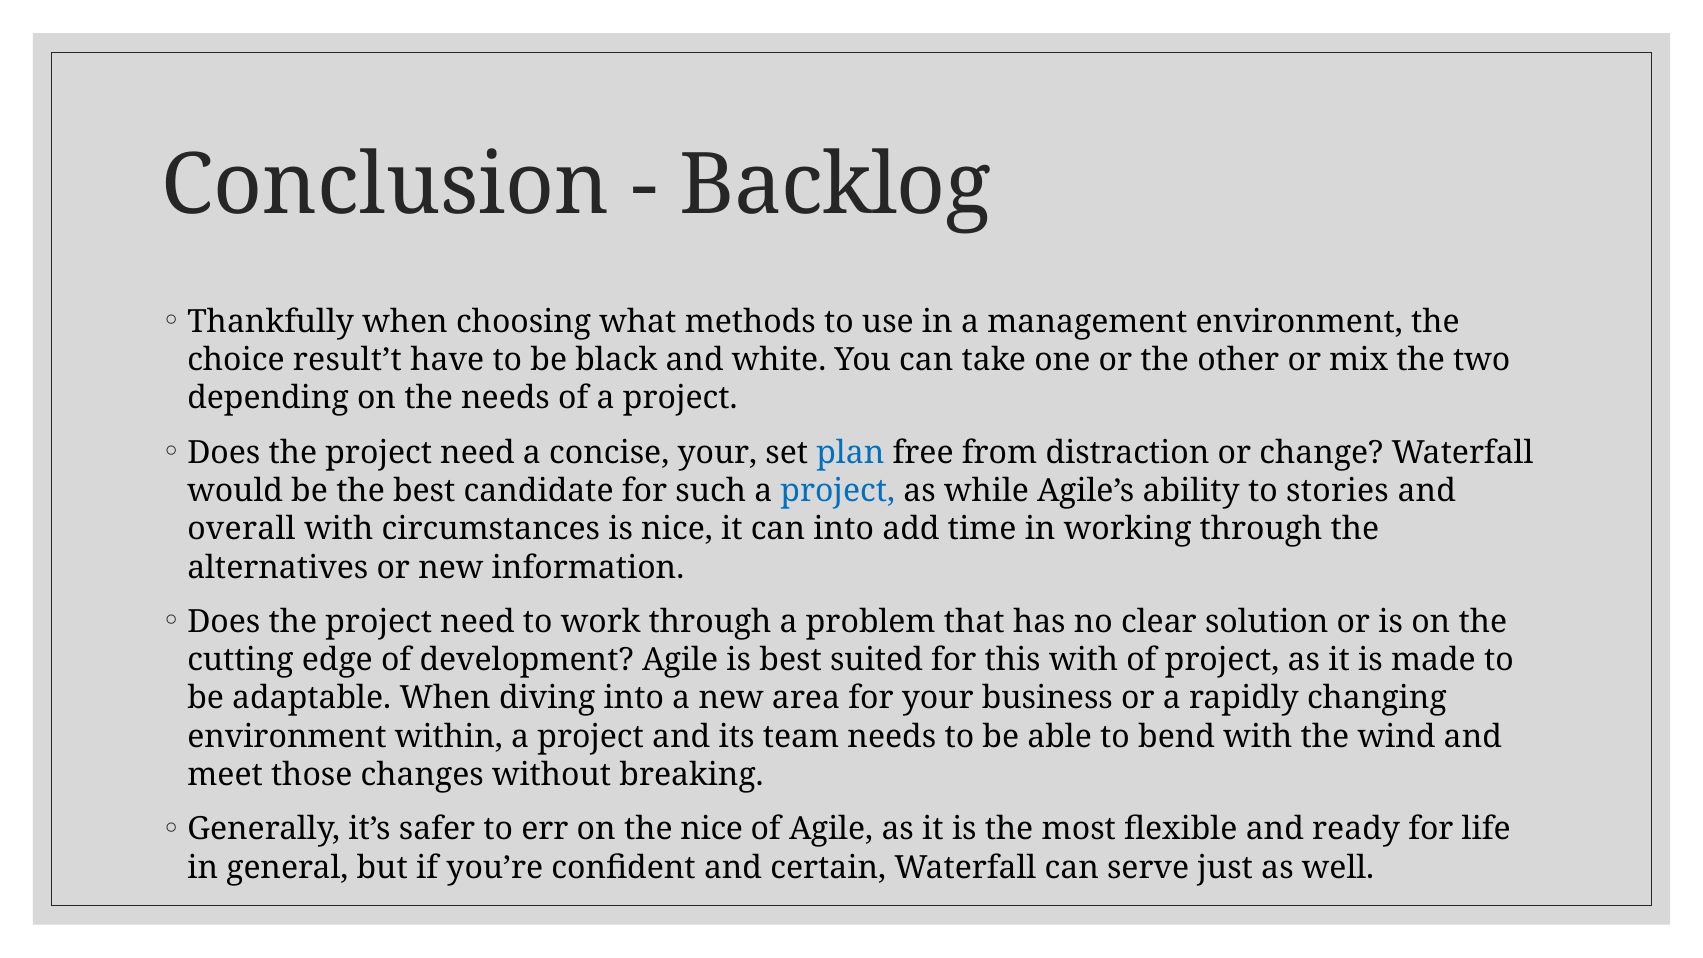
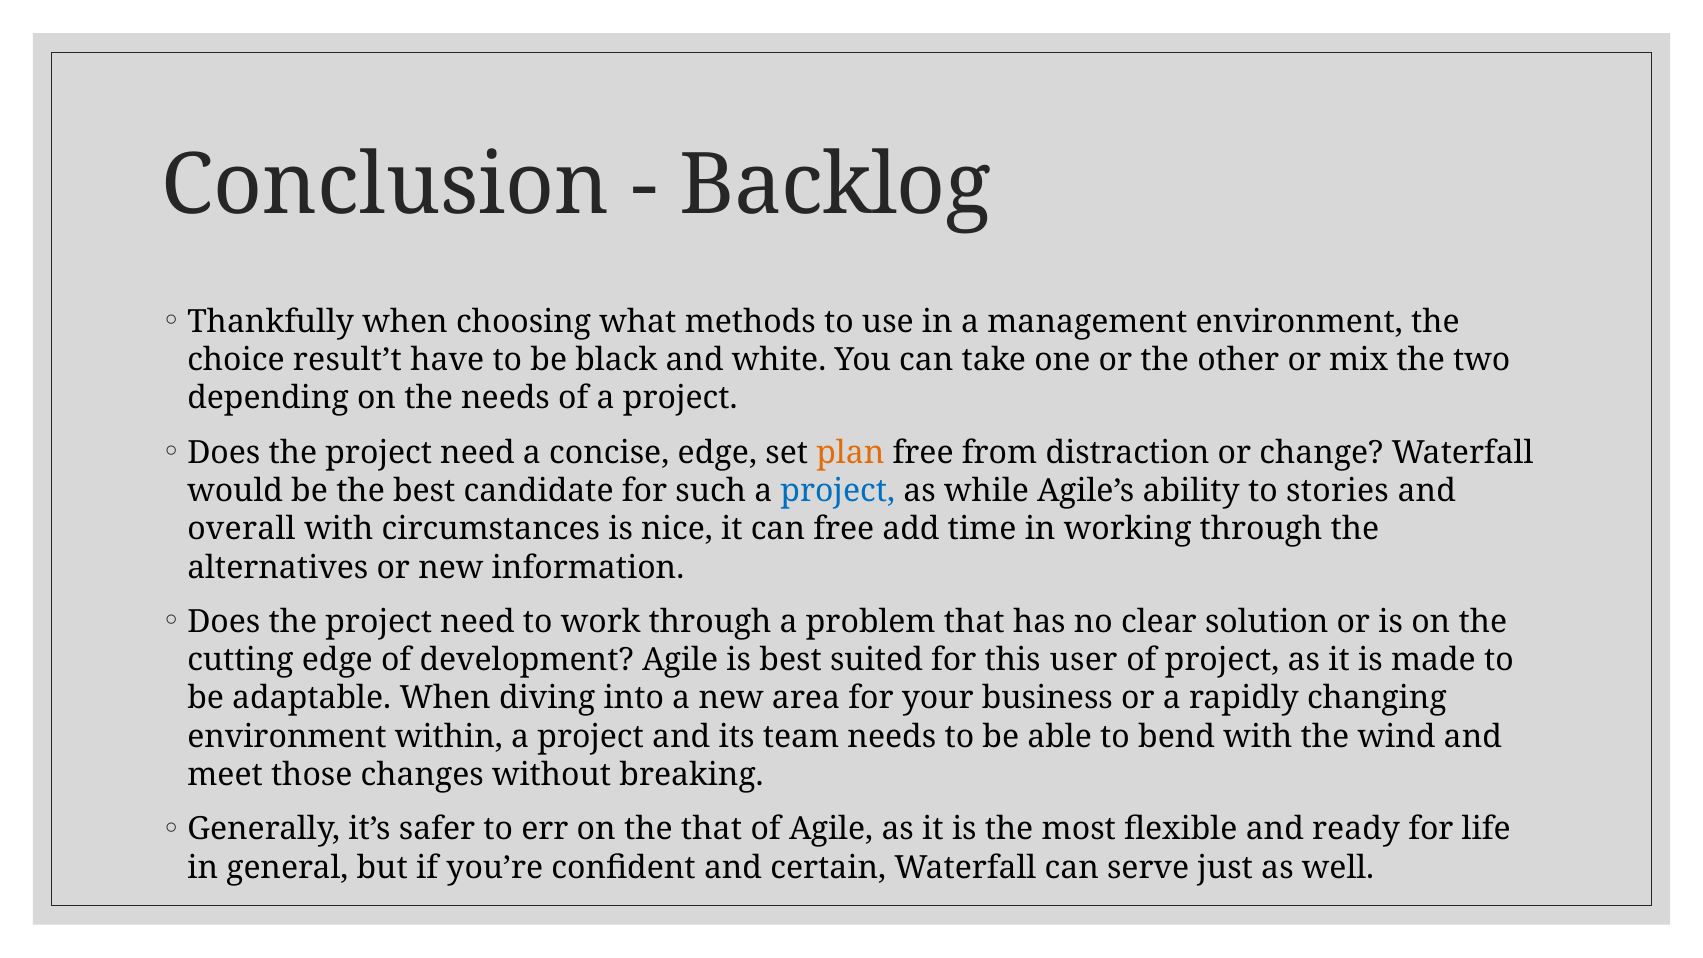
concise your: your -> edge
plan colour: blue -> orange
can into: into -> free
this with: with -> user
the nice: nice -> that
